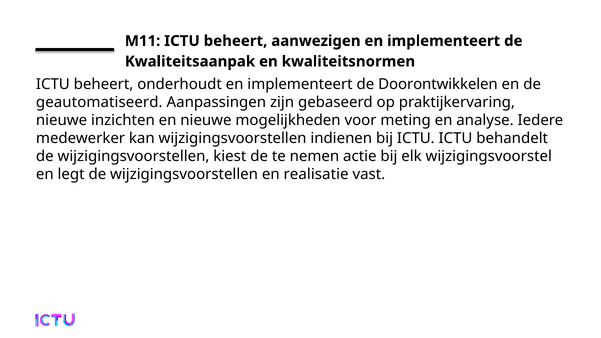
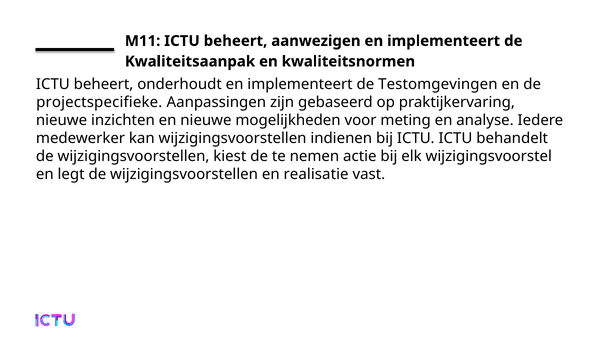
Doorontwikkelen: Doorontwikkelen -> Testomgevingen
geautomatiseerd: geautomatiseerd -> projectspecifieke
